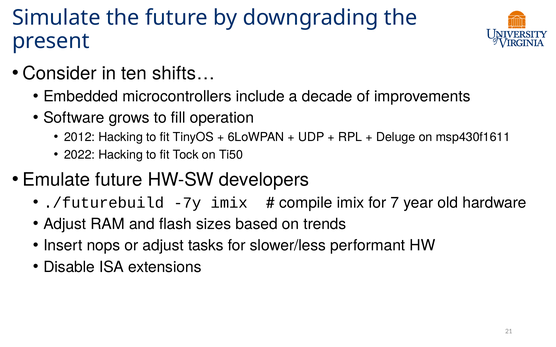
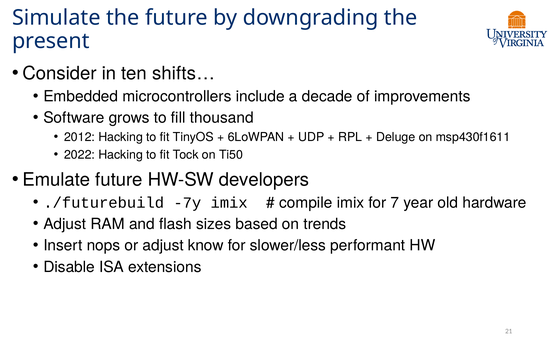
operation: operation -> thousand
tasks: tasks -> know
